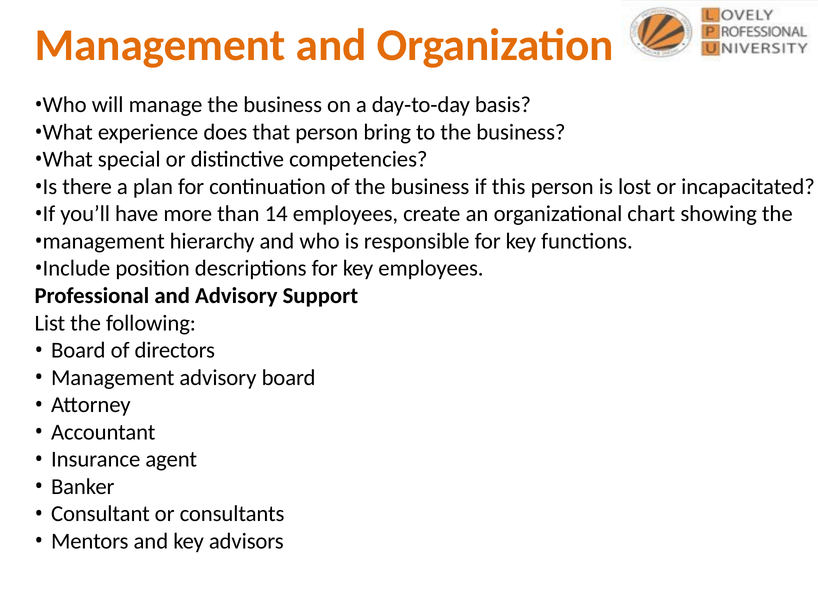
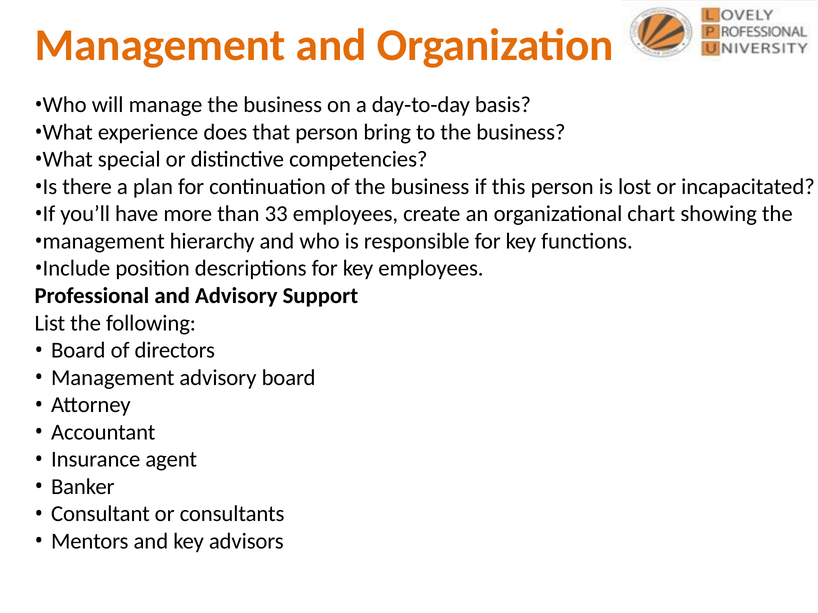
14: 14 -> 33
